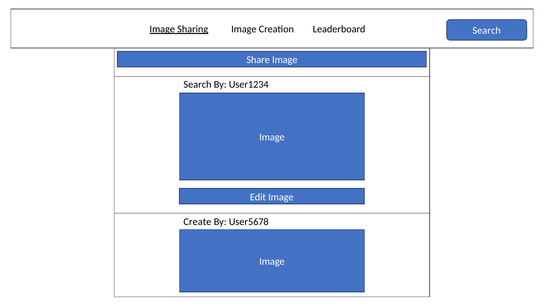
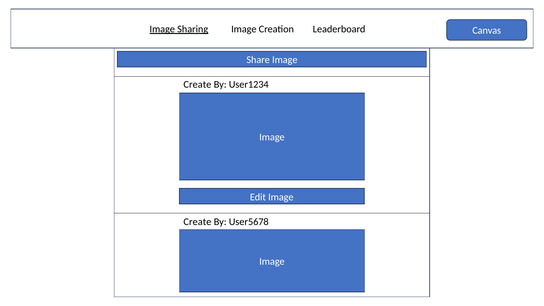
Search at (487, 31): Search -> Canvas
Search at (197, 85): Search -> Create
